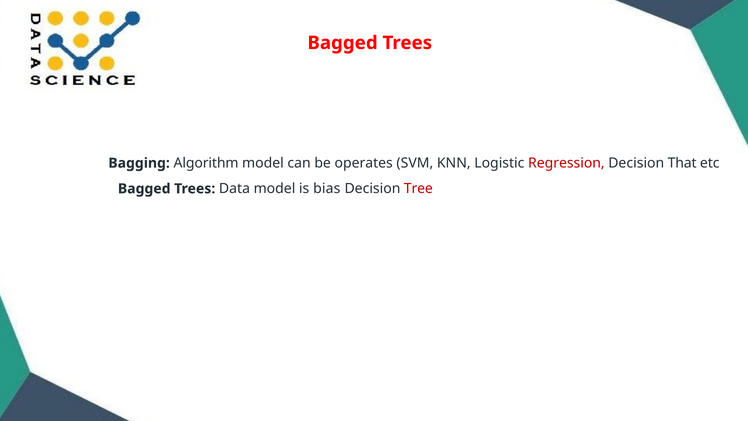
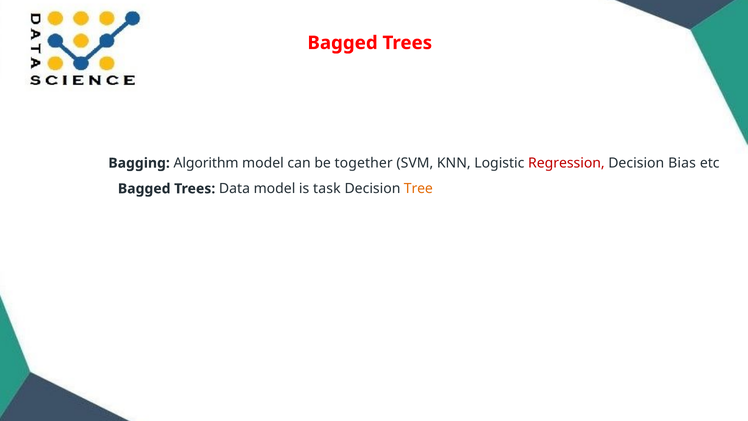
operates: operates -> together
That: That -> Bias
bias: bias -> task
Tree colour: red -> orange
